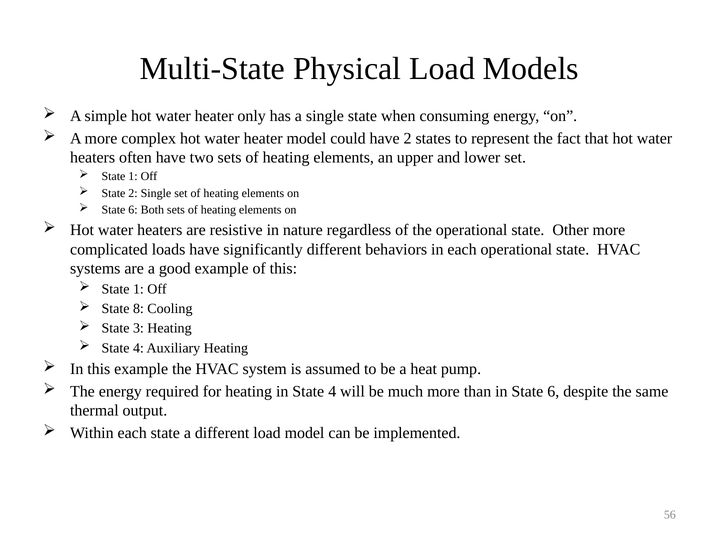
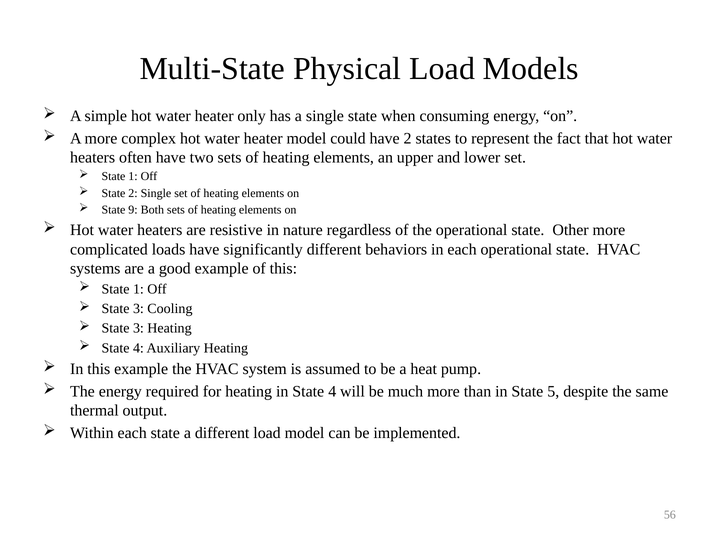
6 at (133, 210): 6 -> 9
8 at (138, 309): 8 -> 3
in State 6: 6 -> 5
